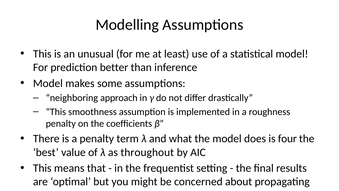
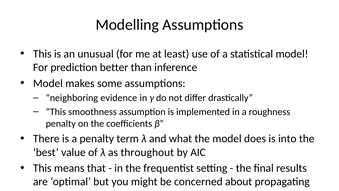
approach: approach -> evidence
four: four -> into
